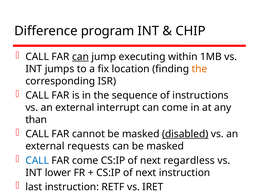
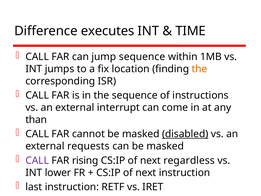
program: program -> executes
CHIP: CHIP -> TIME
can at (80, 57) underline: present -> none
jump executing: executing -> sequence
CALL at (37, 160) colour: blue -> purple
FAR come: come -> rising
